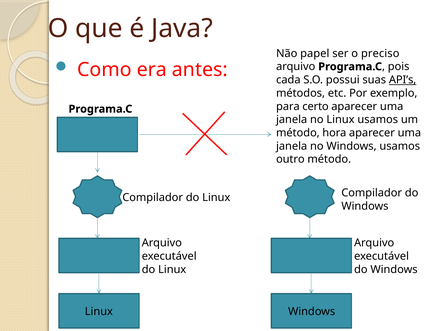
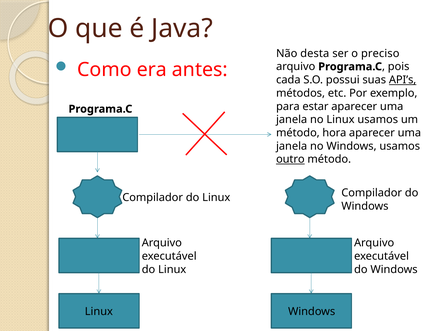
papel: papel -> desta
certo: certo -> estar
outro underline: none -> present
